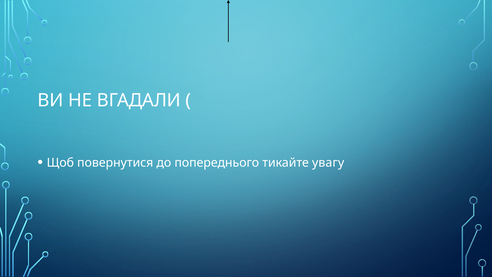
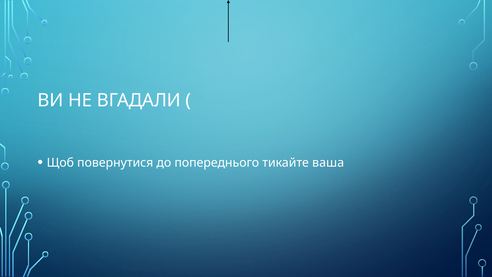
увагу: увагу -> ваша
